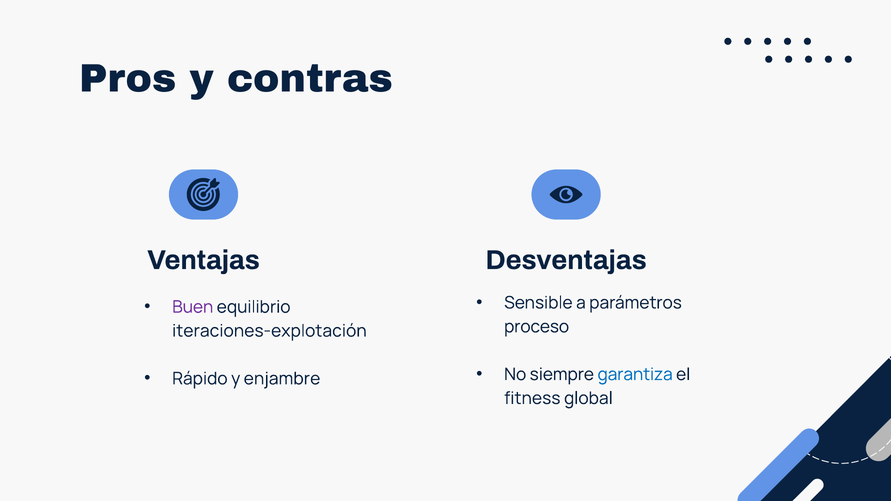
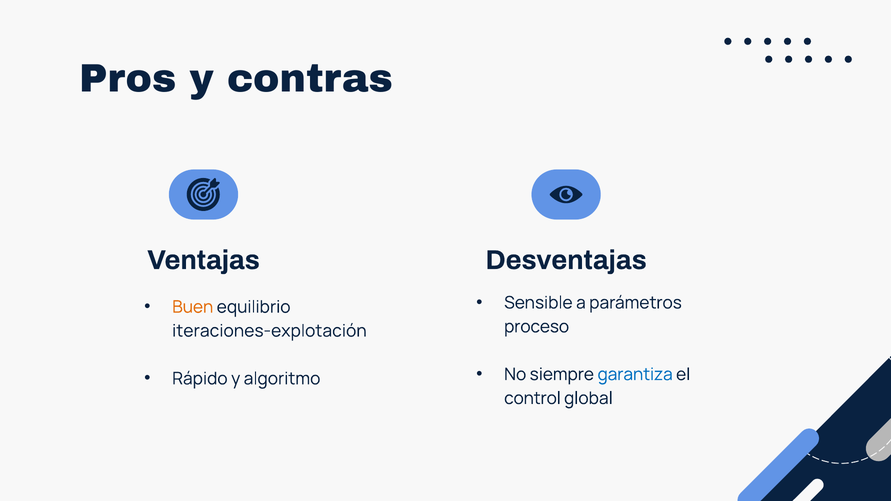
Buen colour: purple -> orange
enjambre: enjambre -> algoritmo
fitness: fitness -> control
